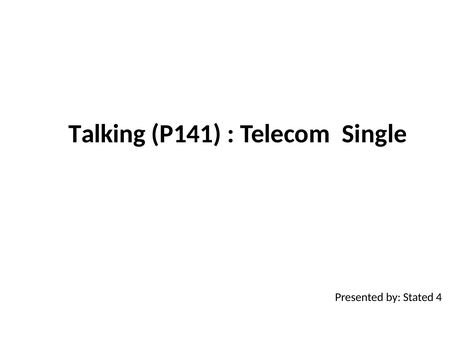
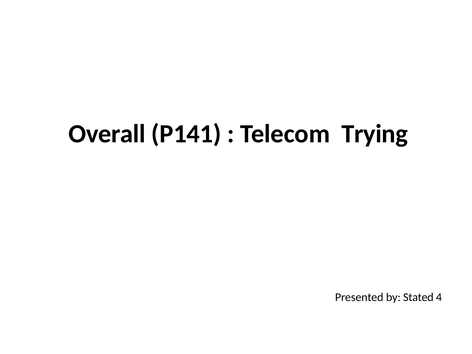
Talking: Talking -> Overall
Single: Single -> Trying
